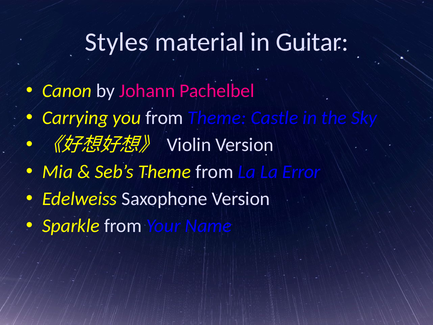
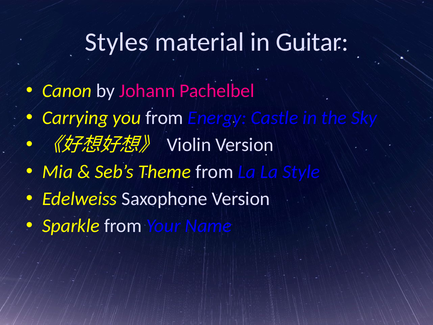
from Theme: Theme -> Energy
Error: Error -> Style
